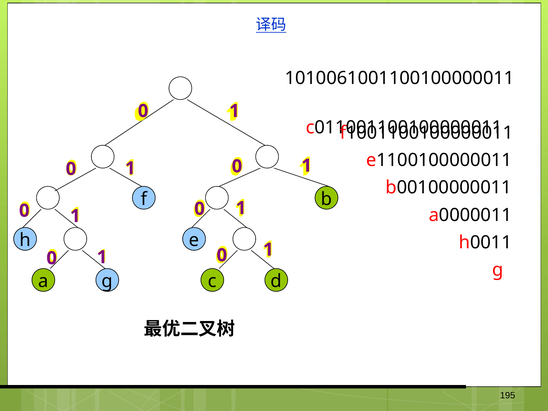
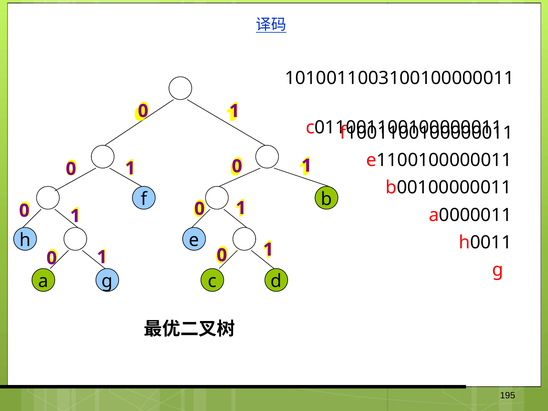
1010061001100100000011: 1010061001100100000011 -> 1010011003100100000011
